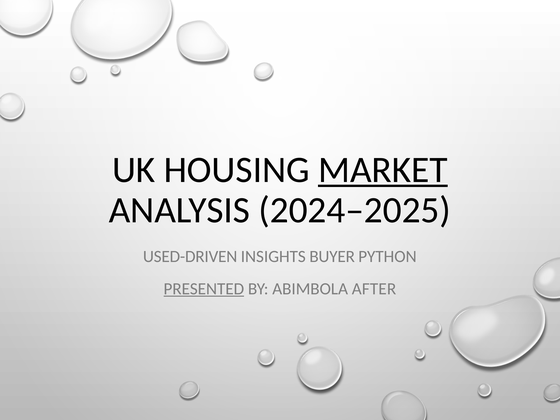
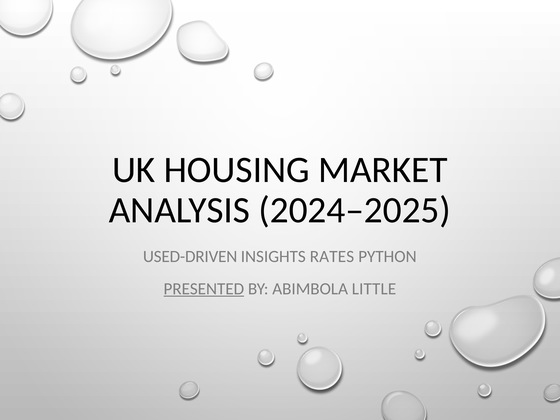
MARKET underline: present -> none
BUYER: BUYER -> RATES
AFTER: AFTER -> LITTLE
